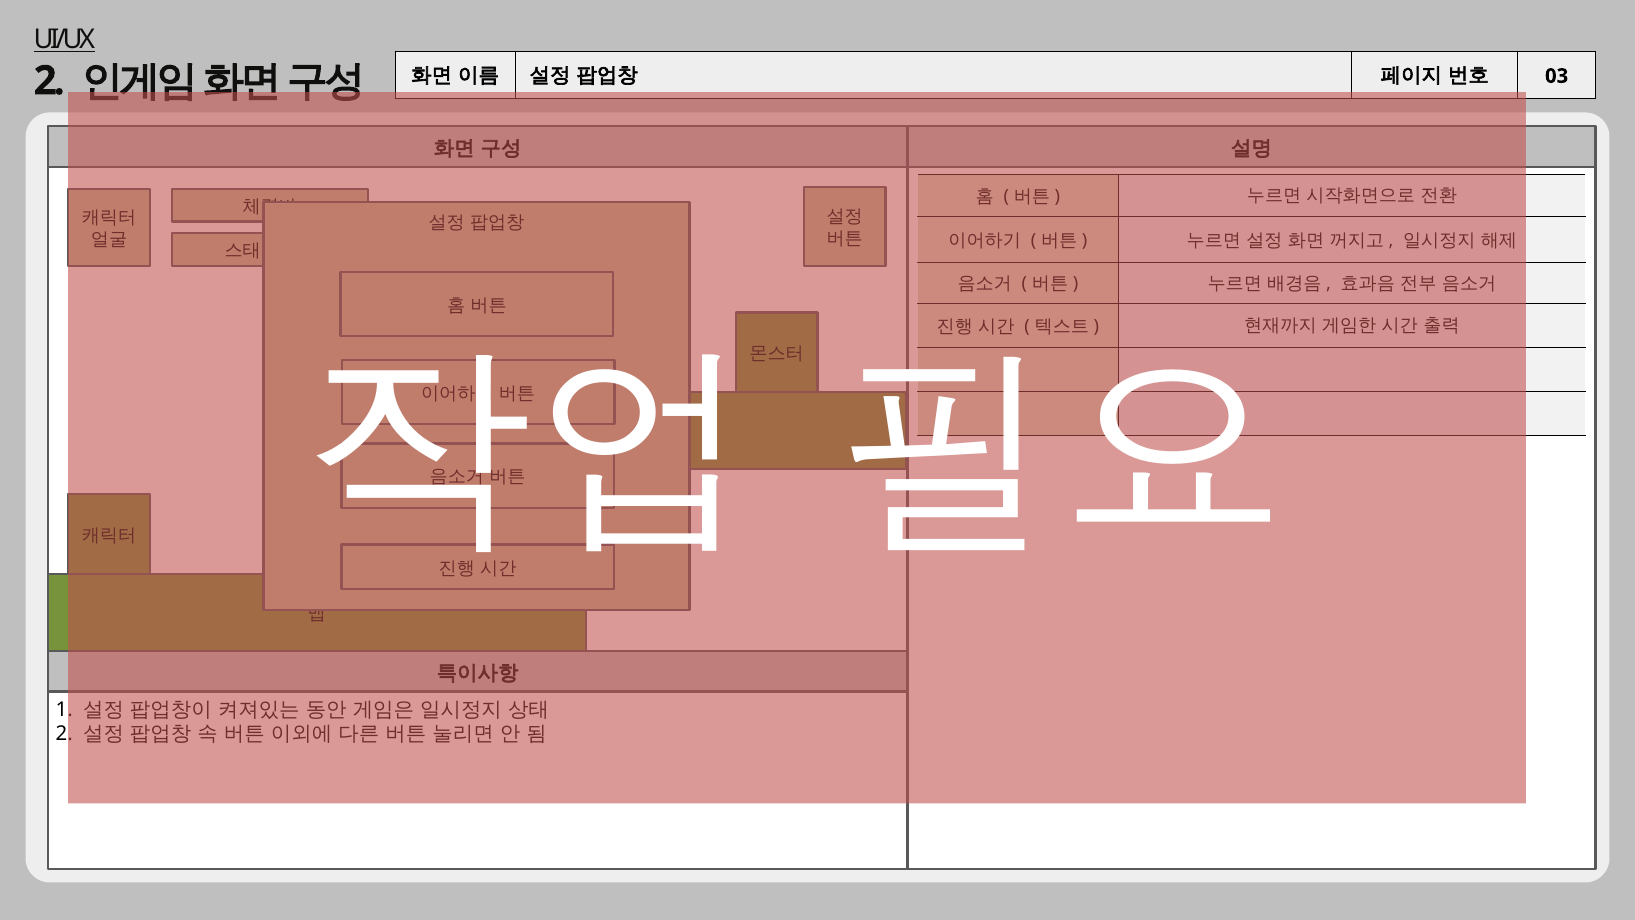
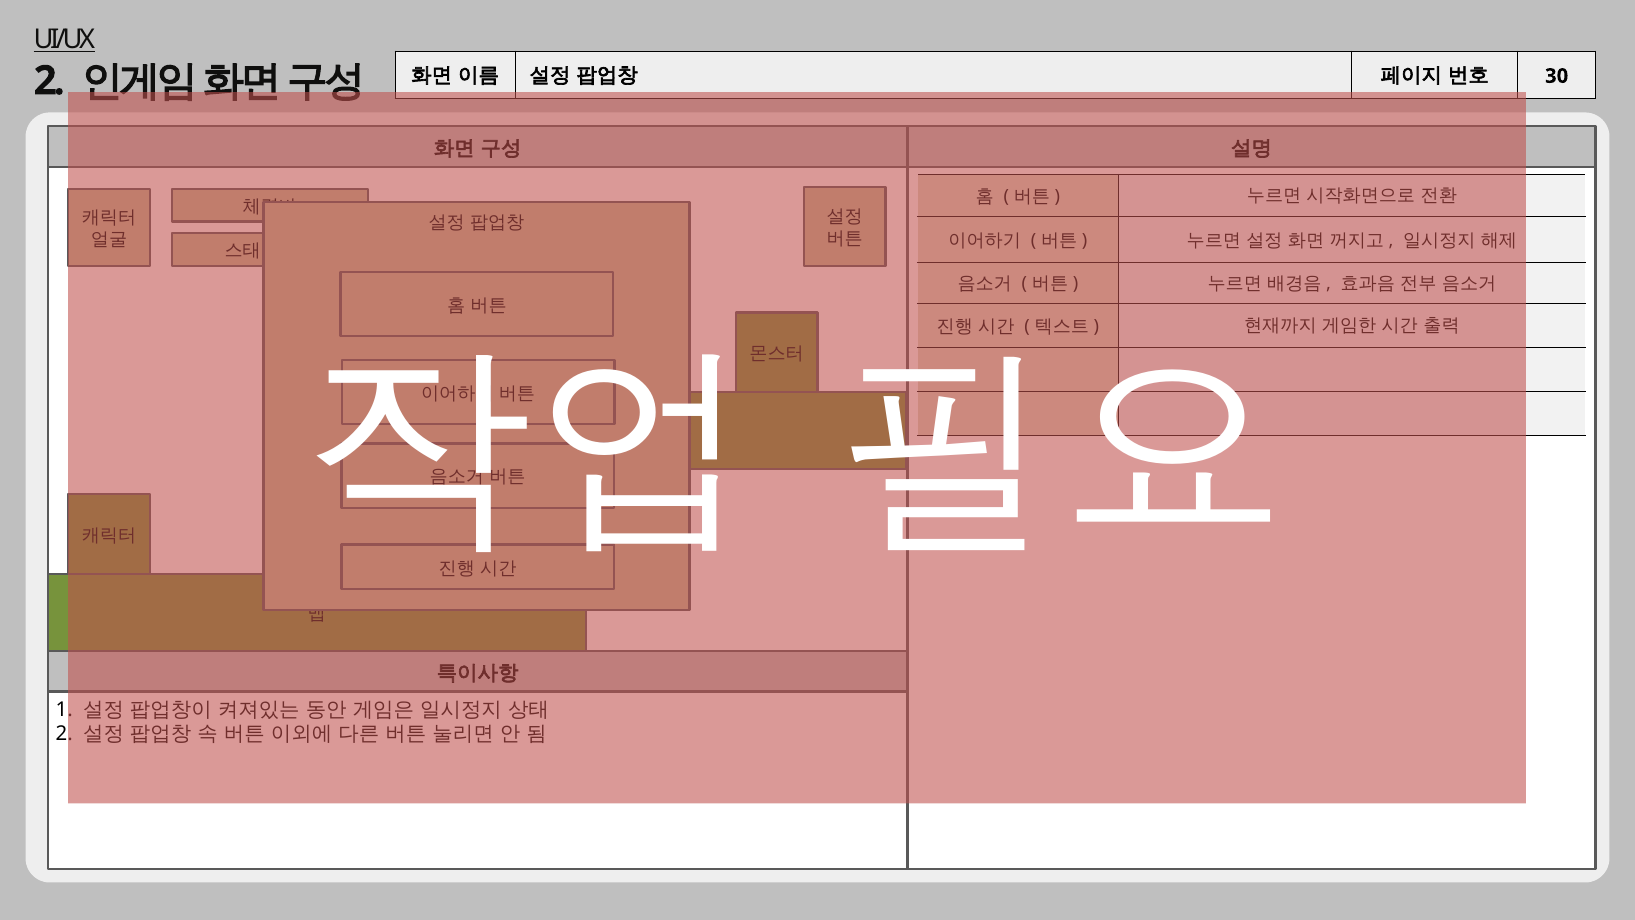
03: 03 -> 30
